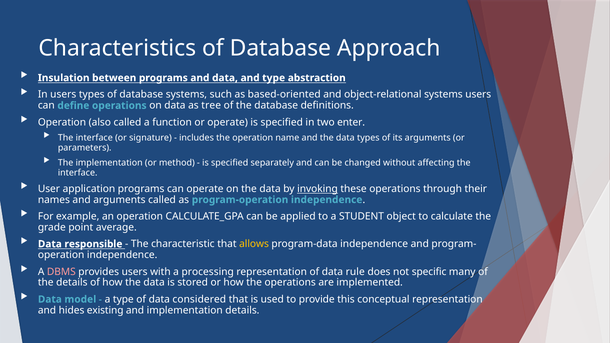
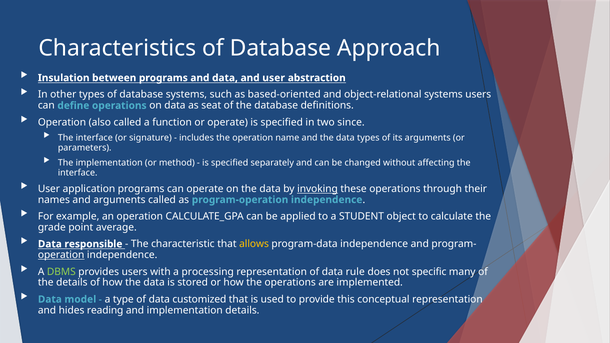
and type: type -> user
In users: users -> other
tree: tree -> seat
enter: enter -> since
operation at (61, 255) underline: none -> present
DBMS colour: pink -> light green
considered: considered -> customized
existing: existing -> reading
